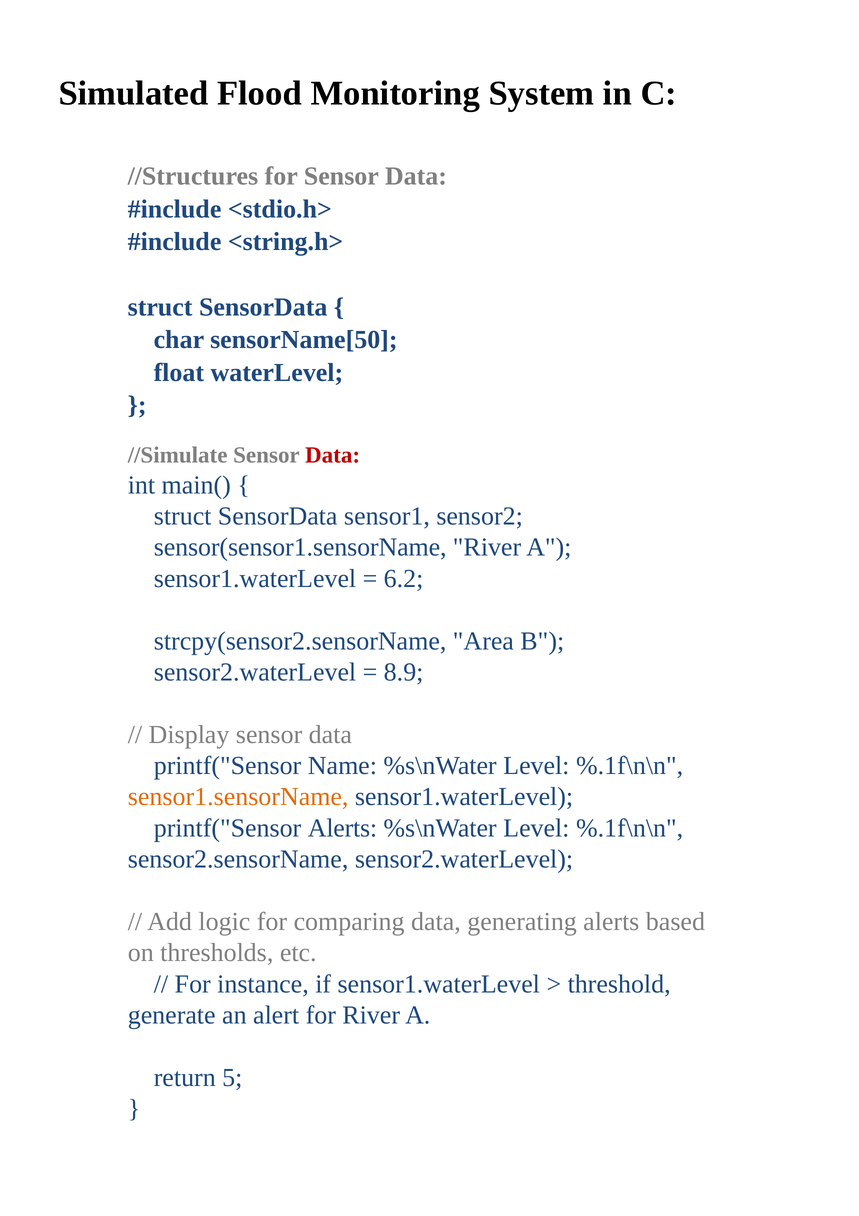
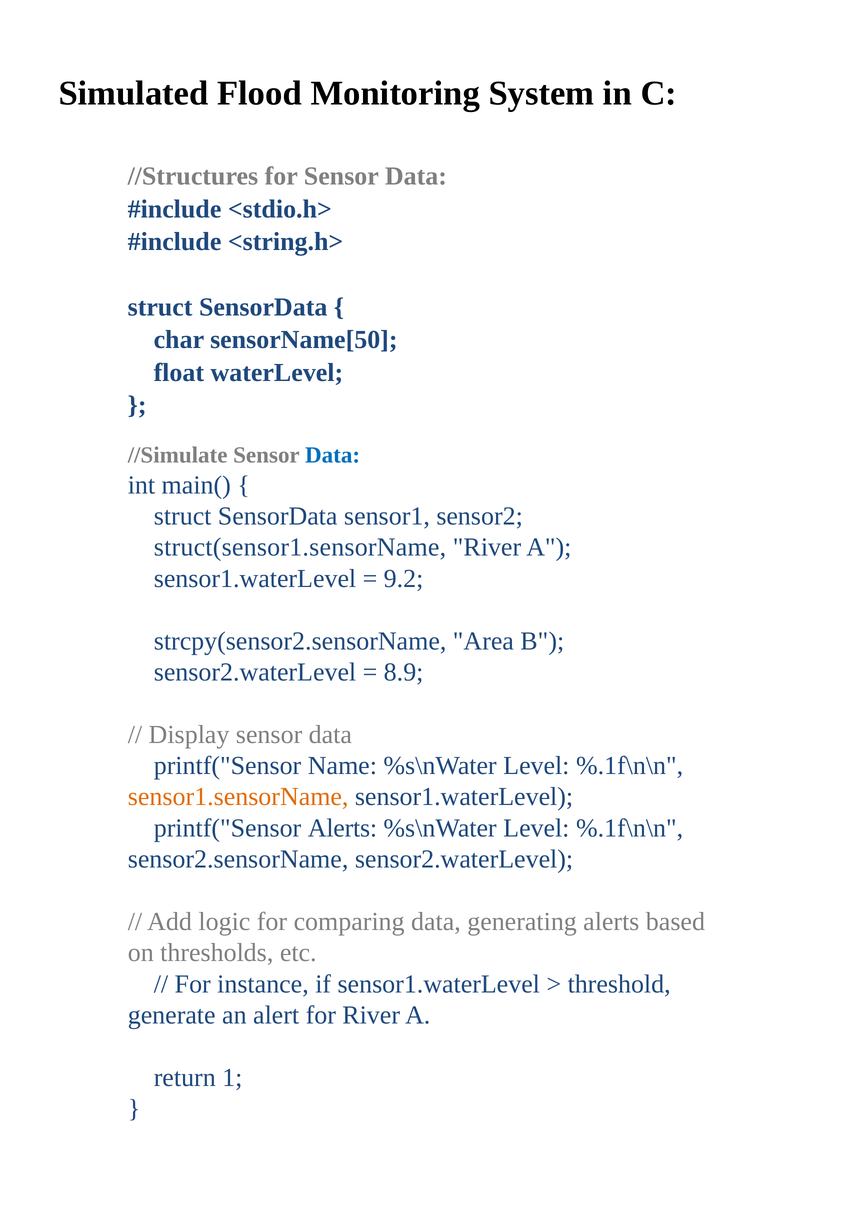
Data at (333, 455) colour: red -> blue
sensor(sensor1.sensorName: sensor(sensor1.sensorName -> struct(sensor1.sensorName
6.2: 6.2 -> 9.2
5: 5 -> 1
